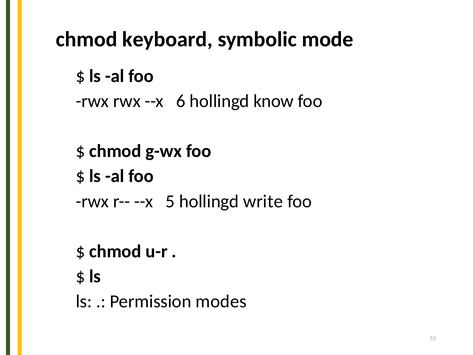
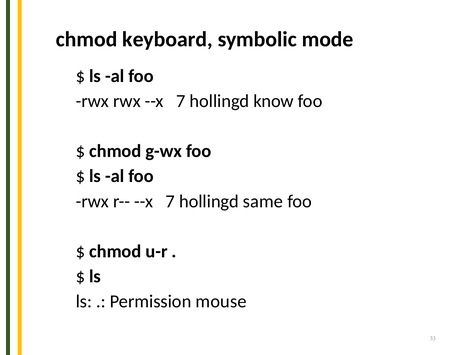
rwx --x 6: 6 -> 7
r-- --x 5: 5 -> 7
write: write -> same
modes: modes -> mouse
